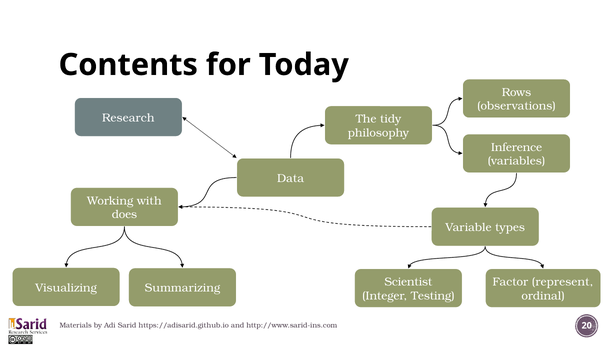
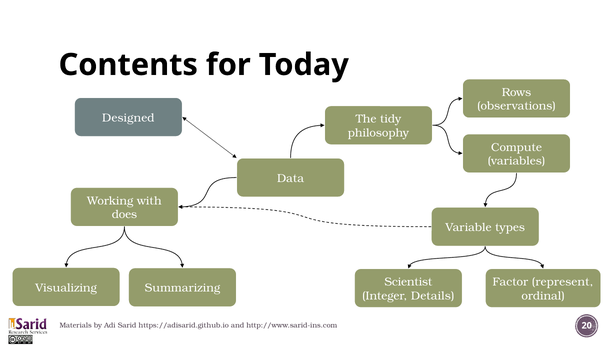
Research: Research -> Designed
Inference: Inference -> Compute
Testing: Testing -> Details
